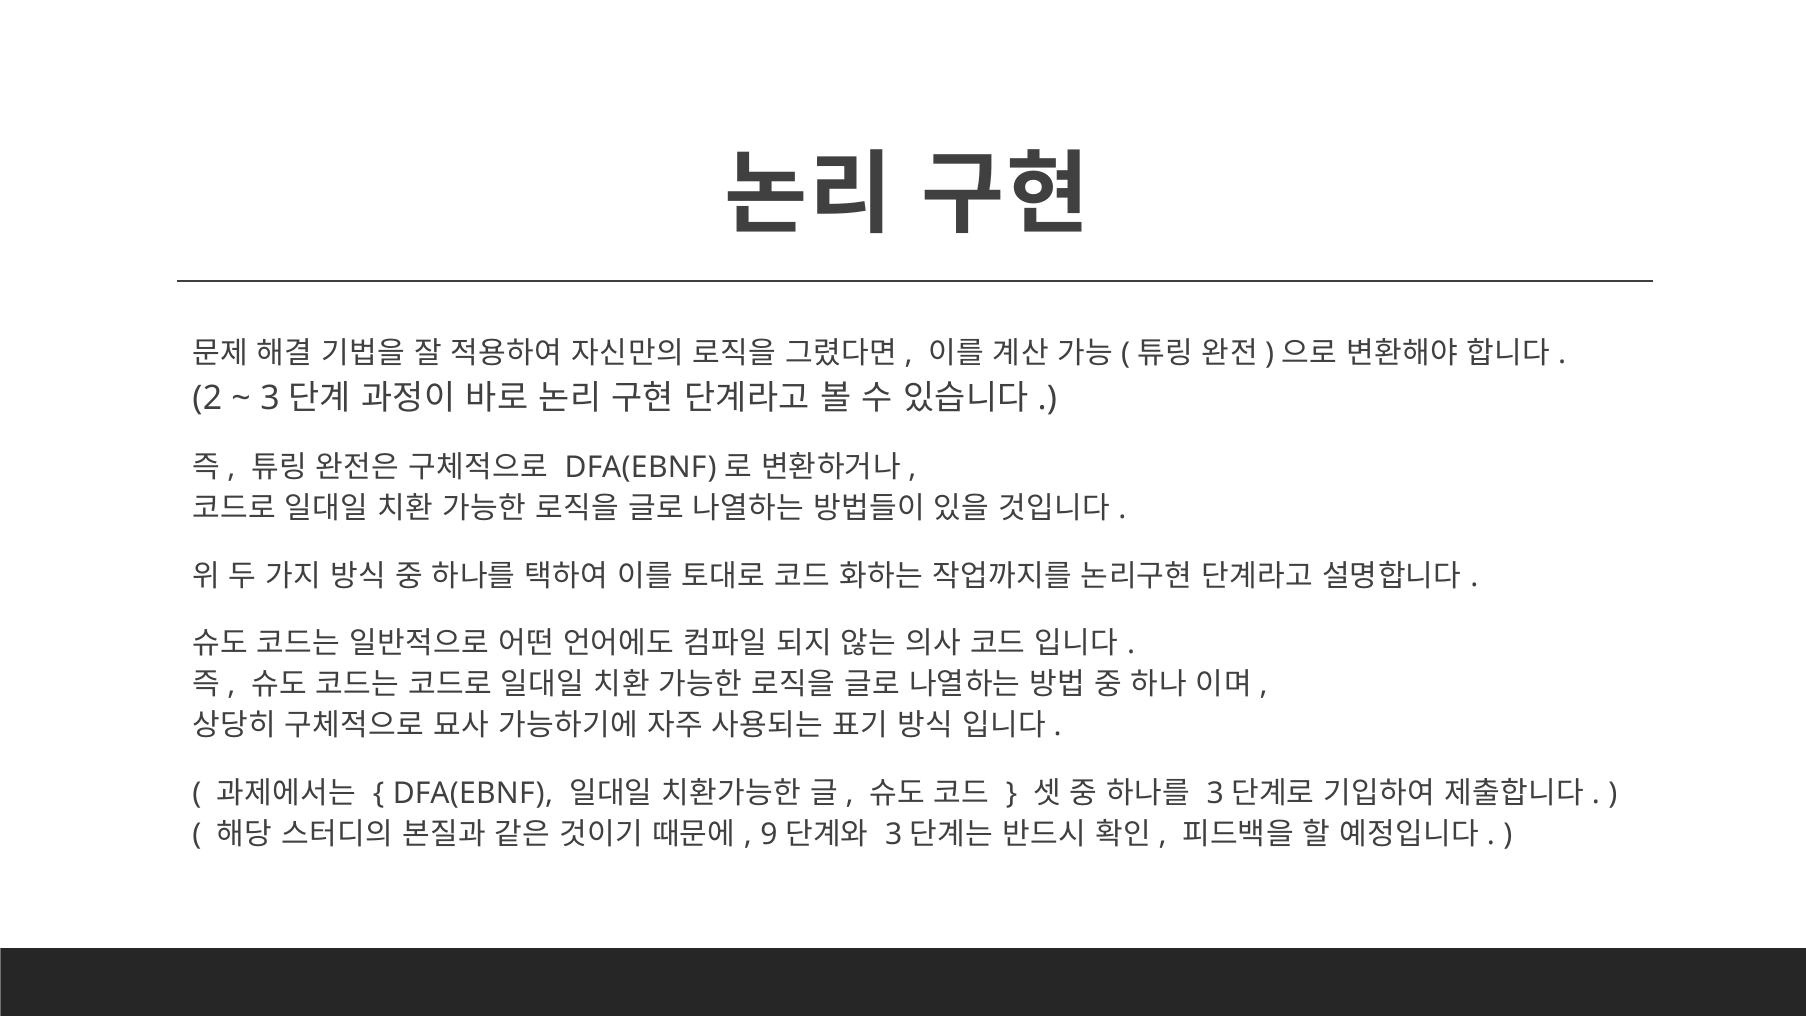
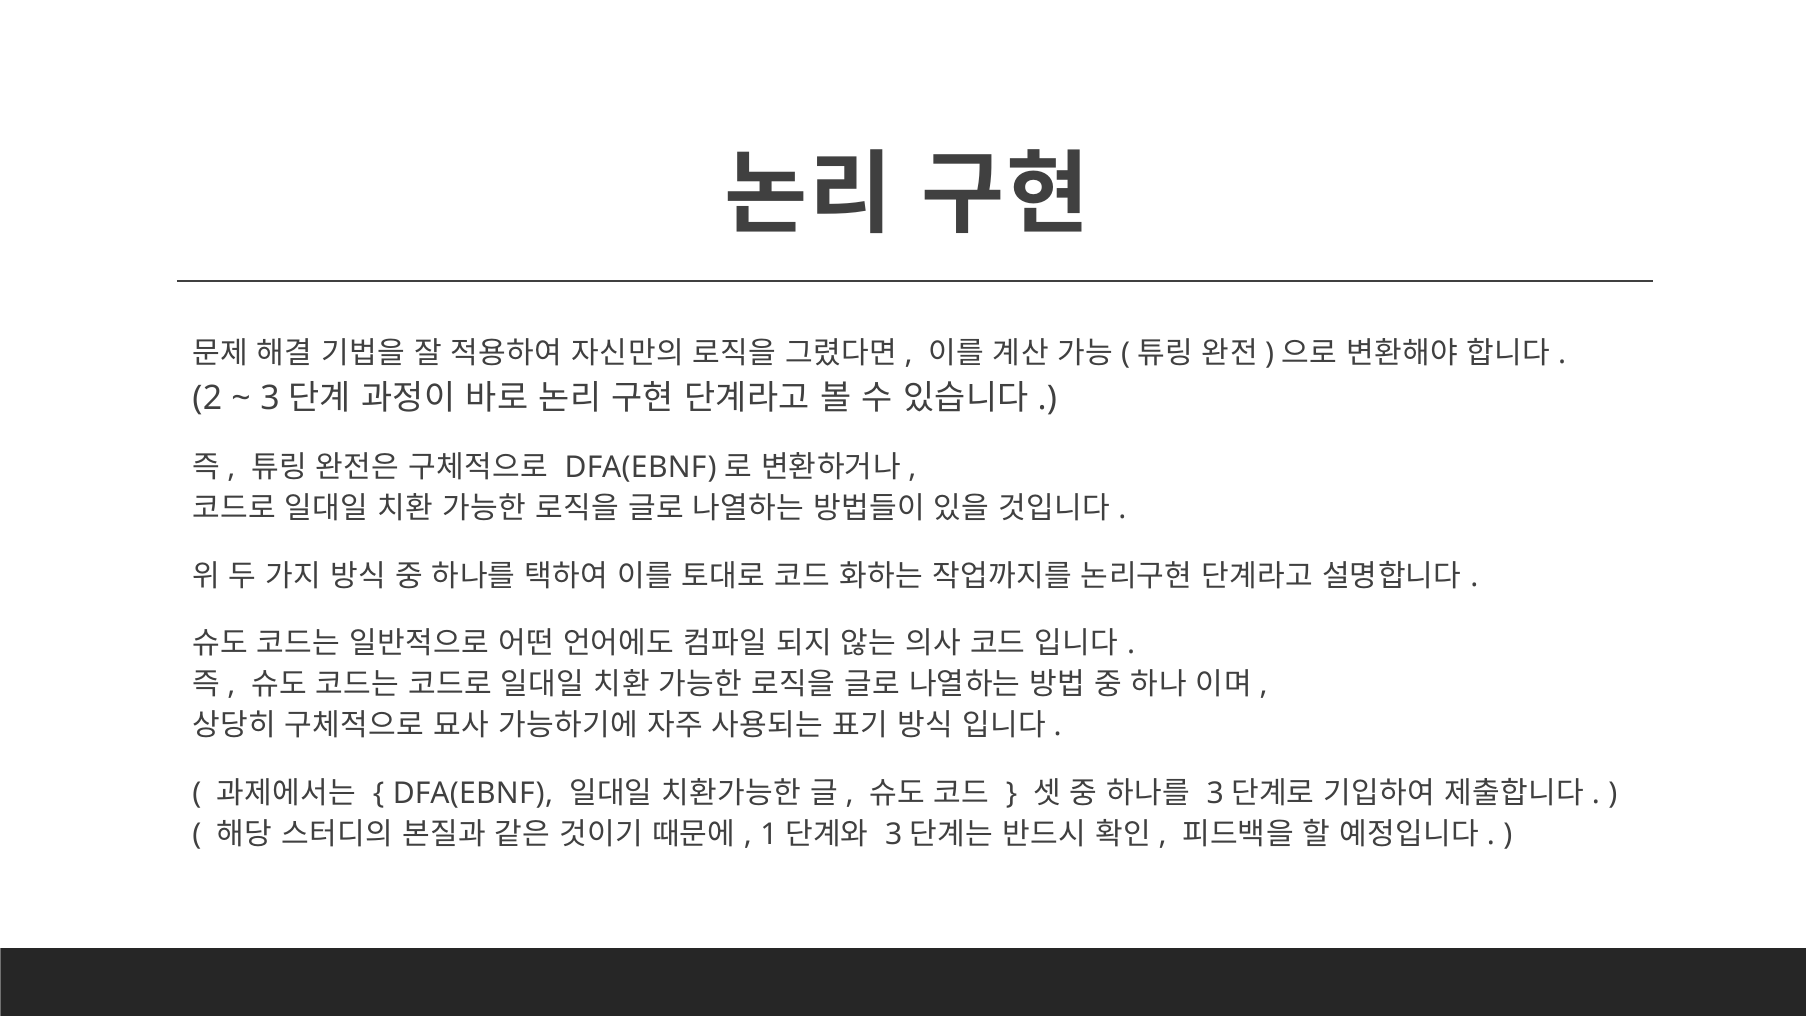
9: 9 -> 1
